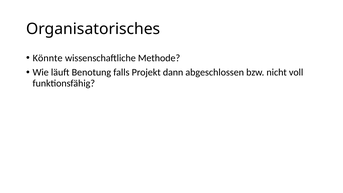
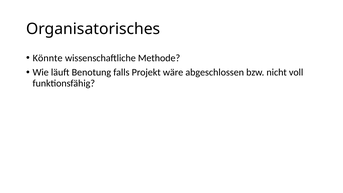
dann: dann -> wäre
